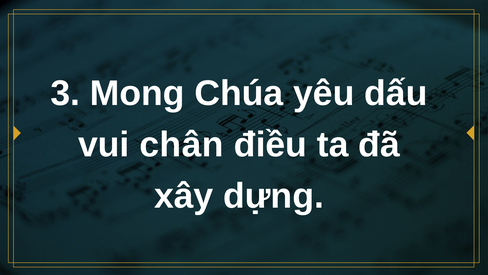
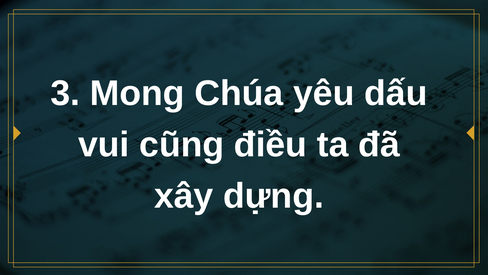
chân: chân -> cũng
